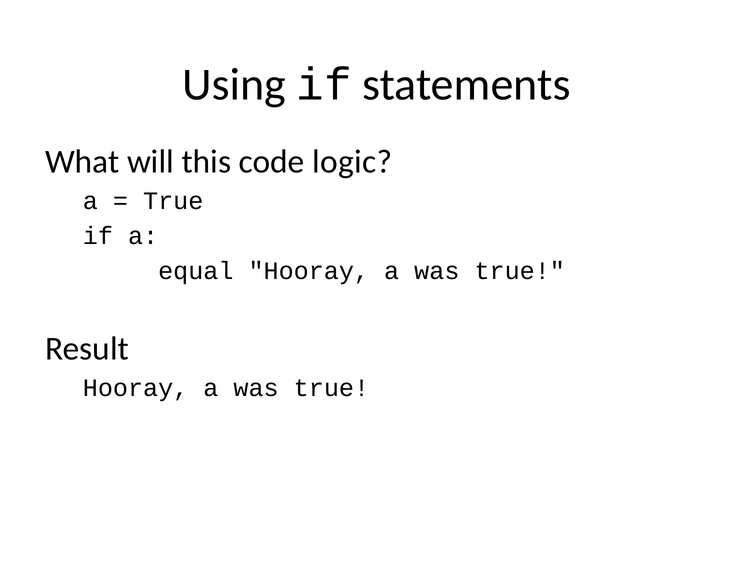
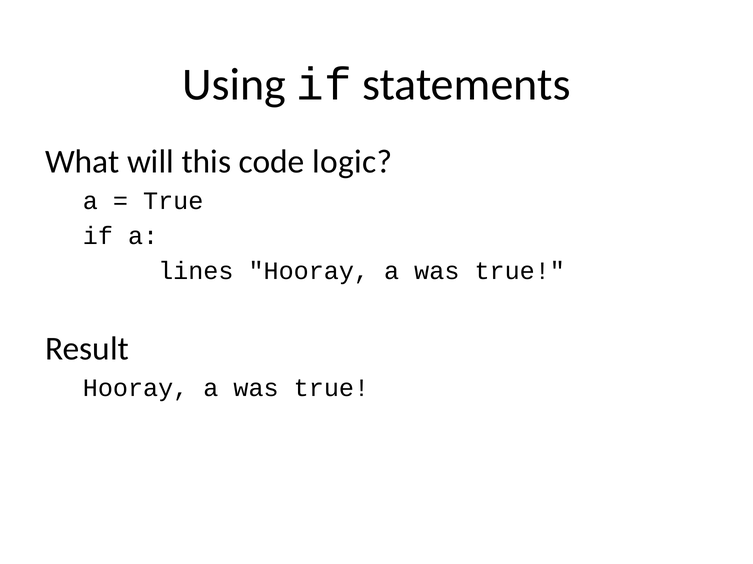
equal: equal -> lines
